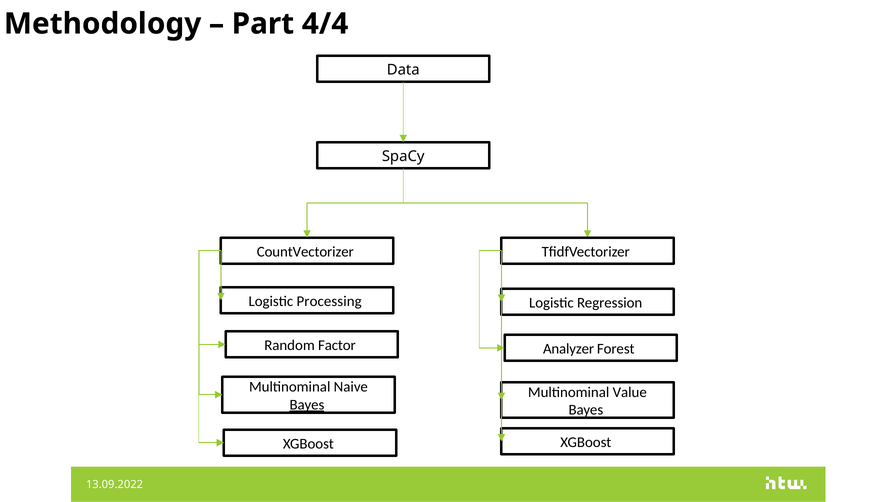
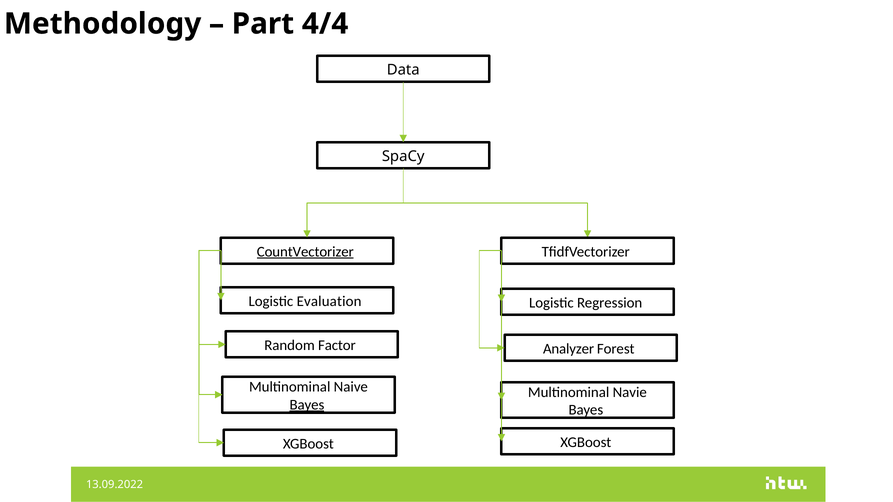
CountVectorizer underline: none -> present
Processing: Processing -> Evaluation
Value: Value -> Navie
